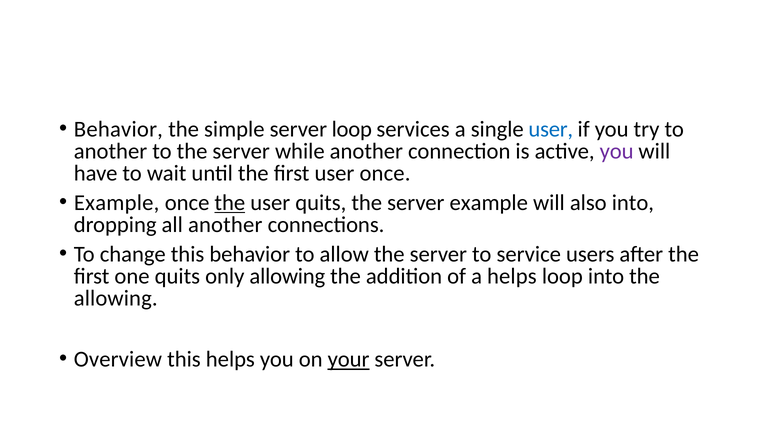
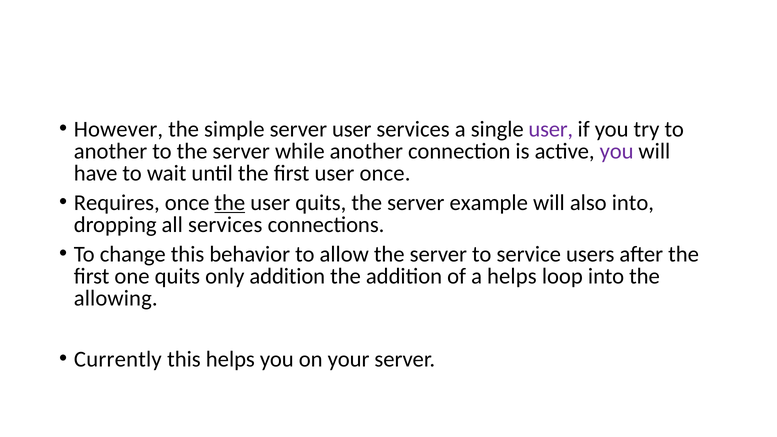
Behavior at (118, 129): Behavior -> However
server loop: loop -> user
user at (551, 129) colour: blue -> purple
Example at (117, 203): Example -> Requires
all another: another -> services
only allowing: allowing -> addition
Overview: Overview -> Currently
your underline: present -> none
